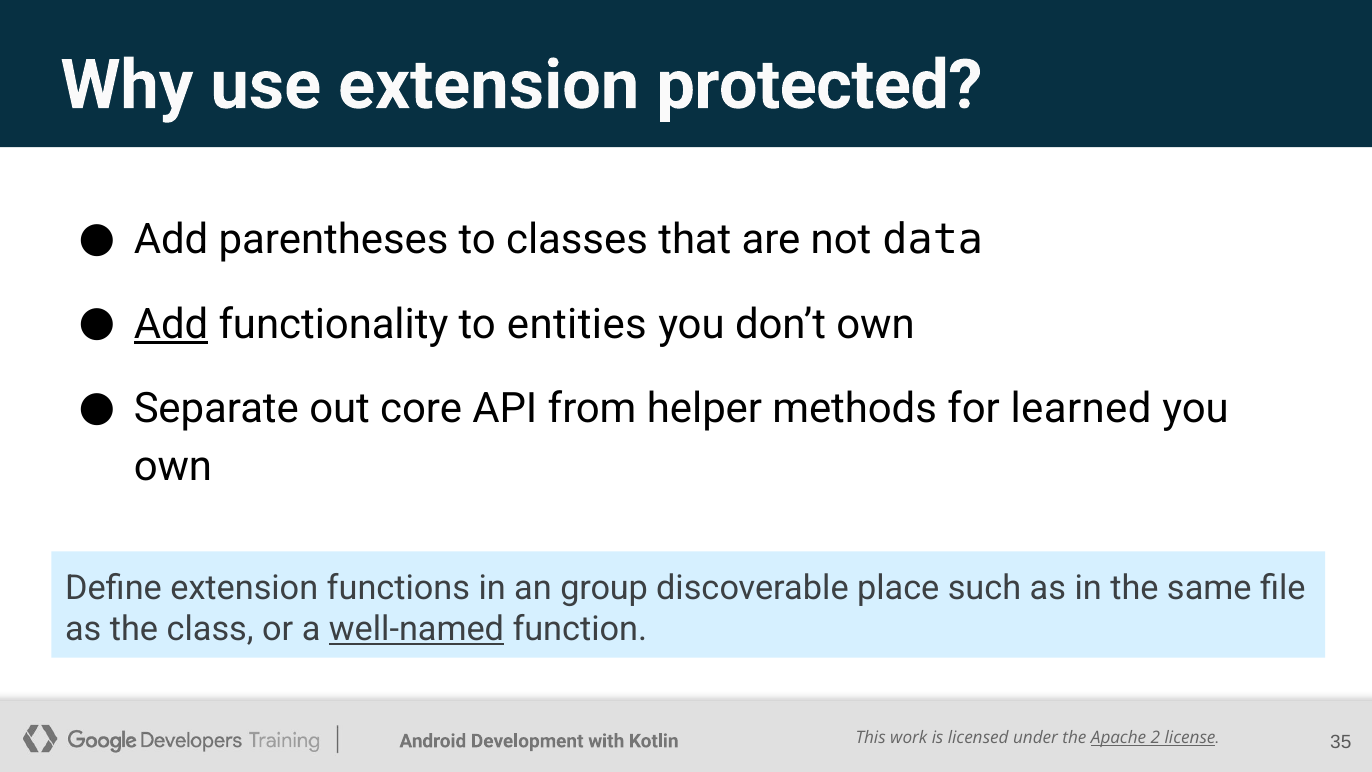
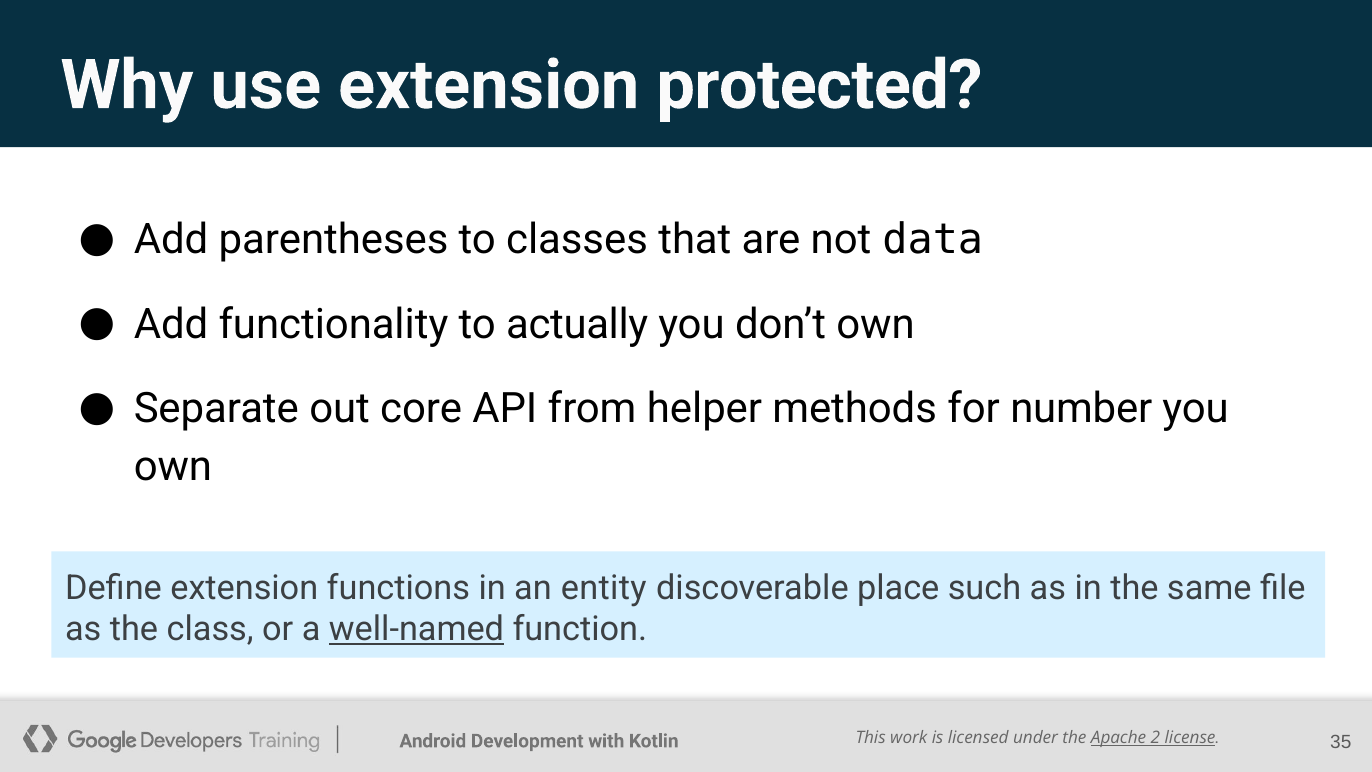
Add at (171, 325) underline: present -> none
entities: entities -> actually
learned: learned -> number
group: group -> entity
